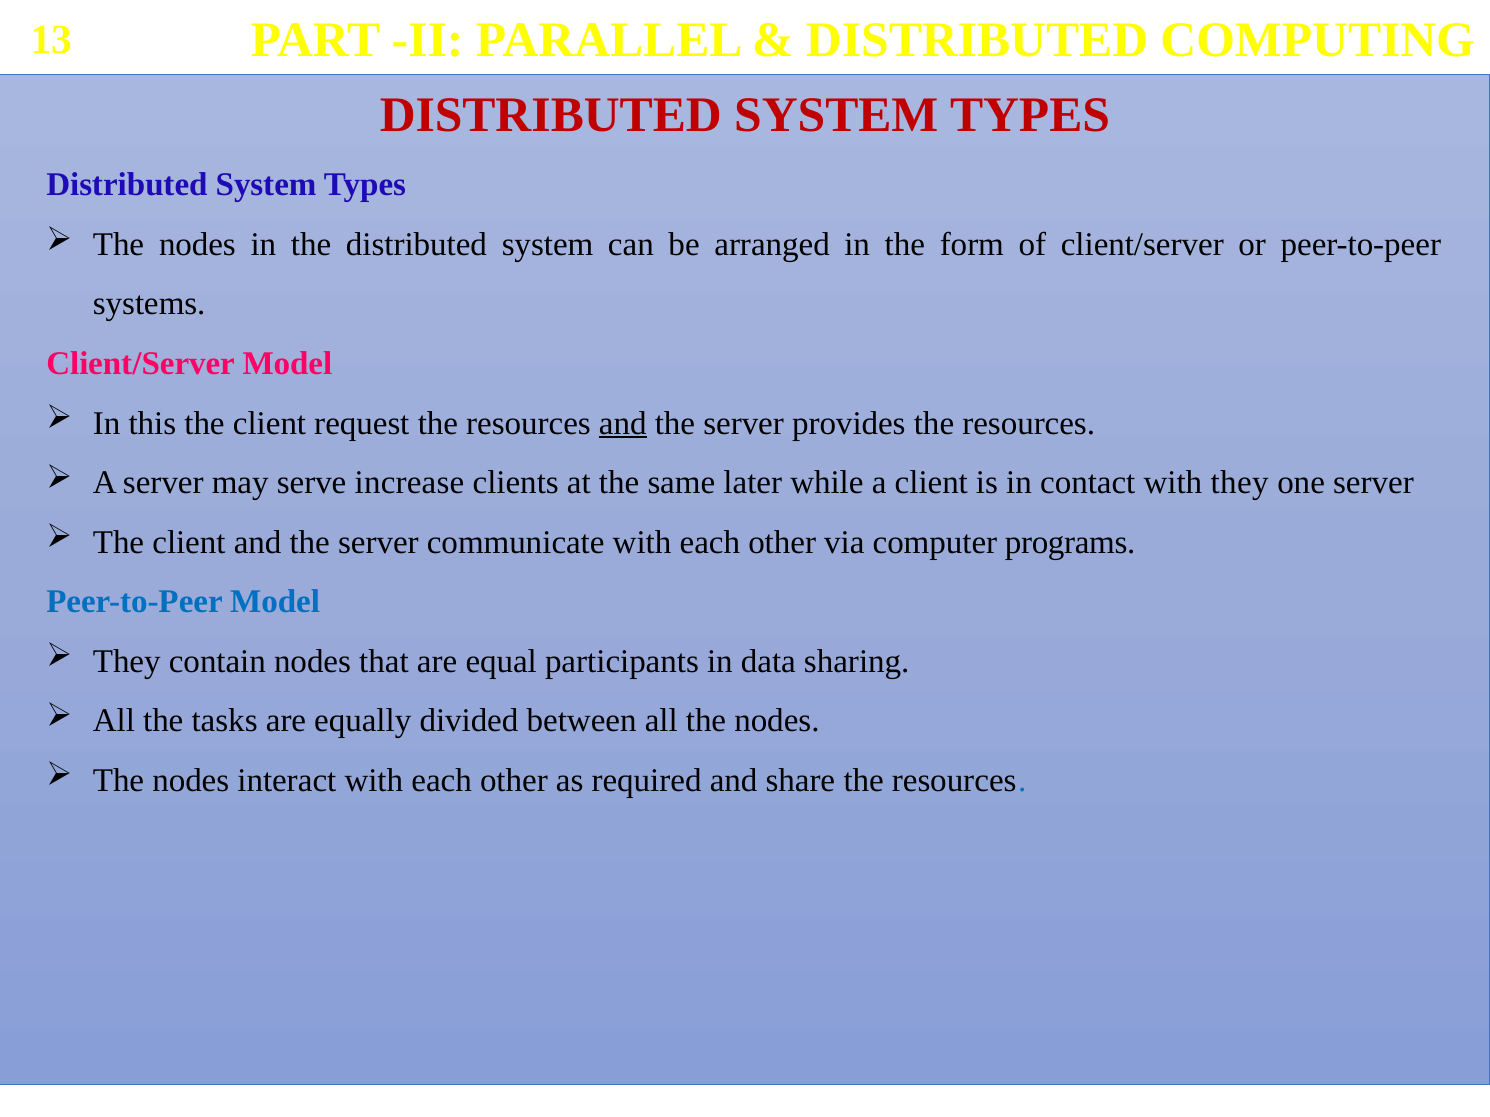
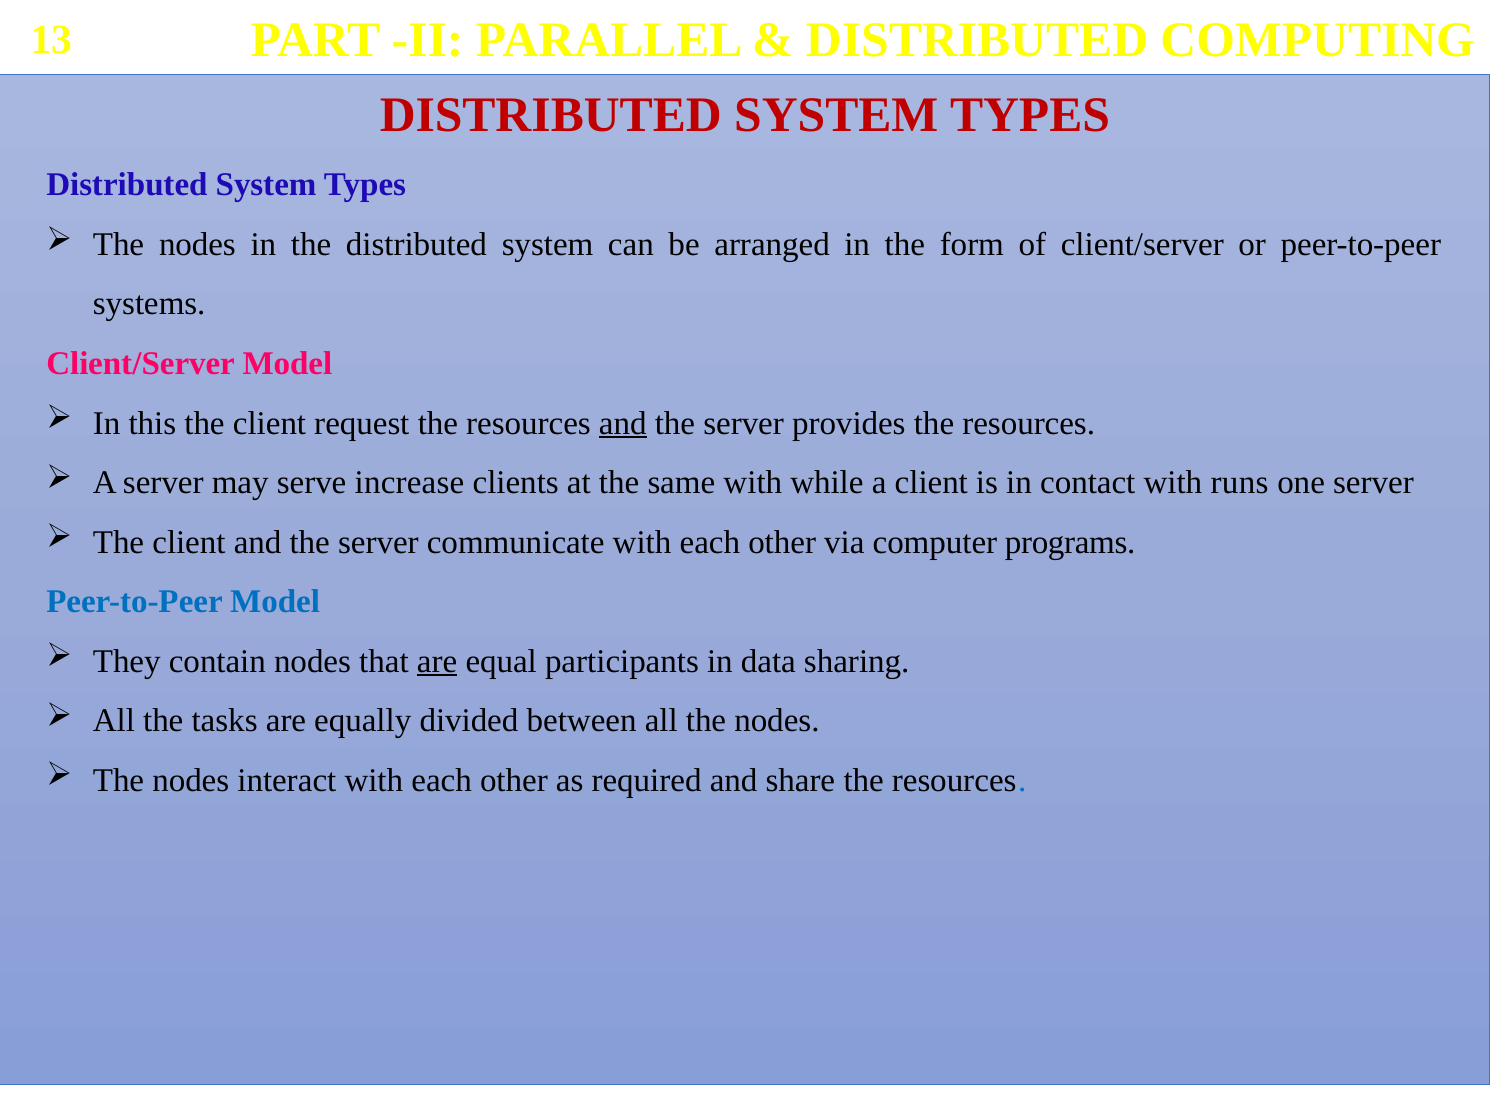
same later: later -> with
with they: they -> runs
are at (437, 661) underline: none -> present
